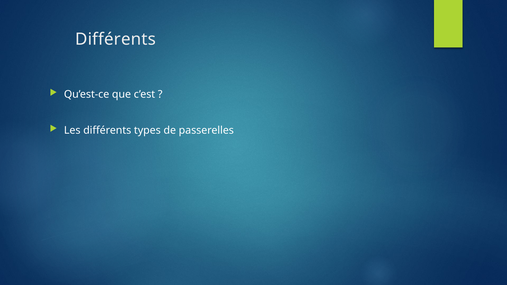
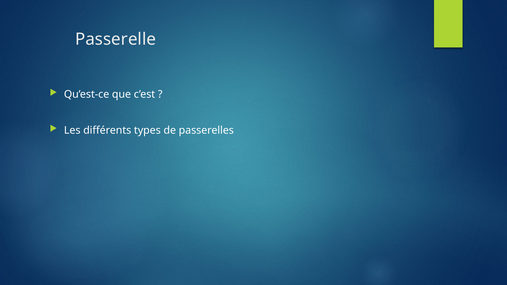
Différents at (116, 39): Différents -> Passerelle
